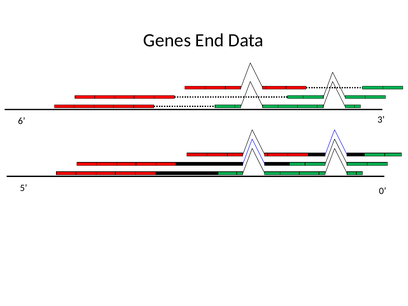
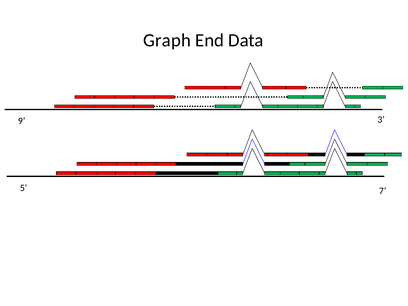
Genes: Genes -> Graph
6: 6 -> 9
0: 0 -> 7
